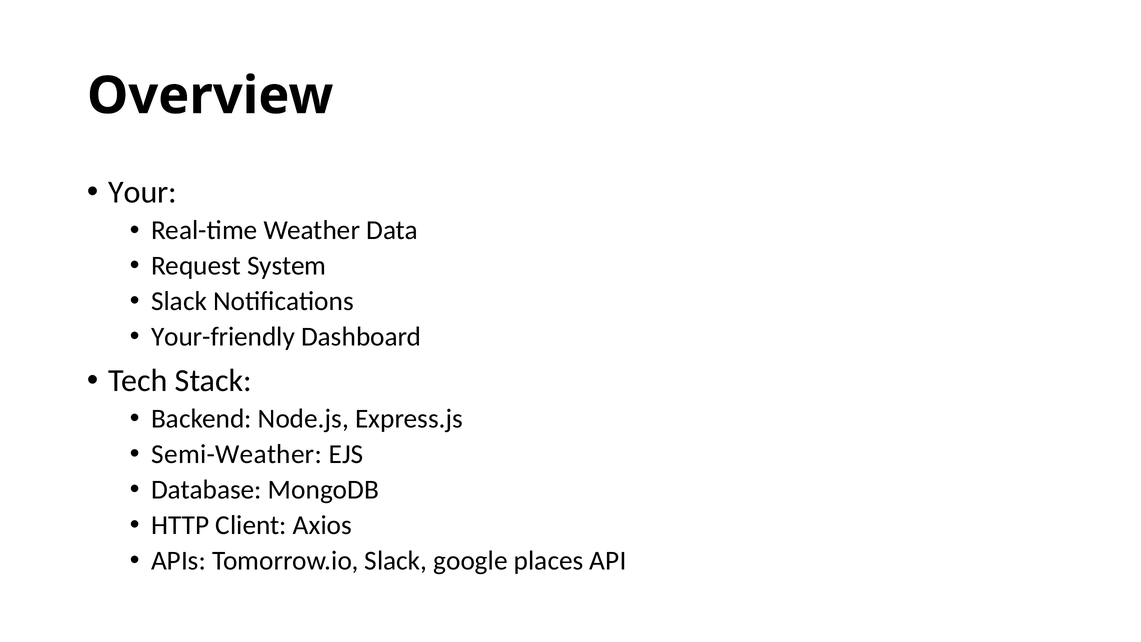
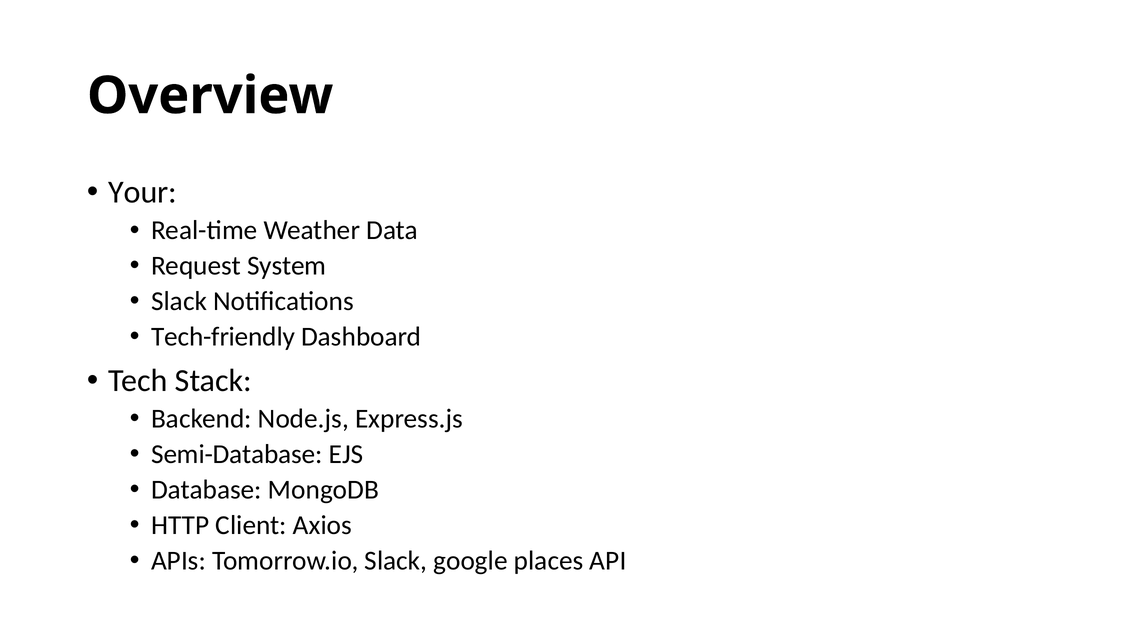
Your-friendly: Your-friendly -> Tech-friendly
Semi-Weather: Semi-Weather -> Semi-Database
